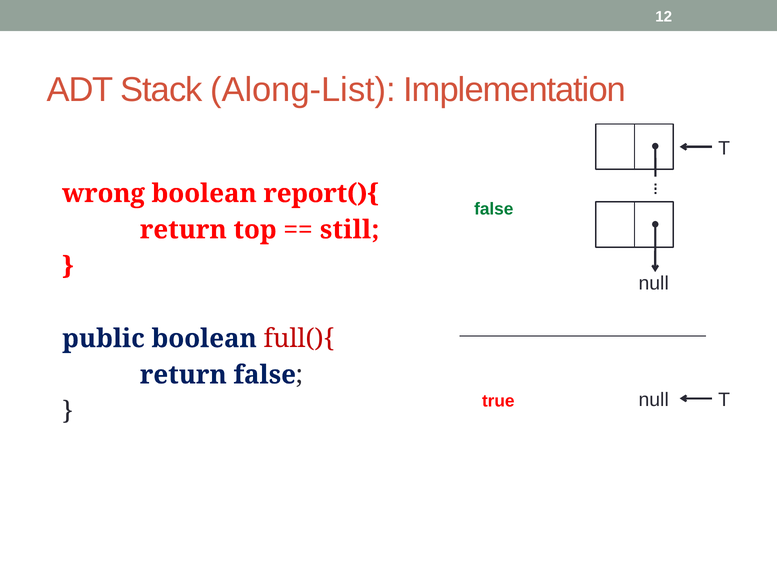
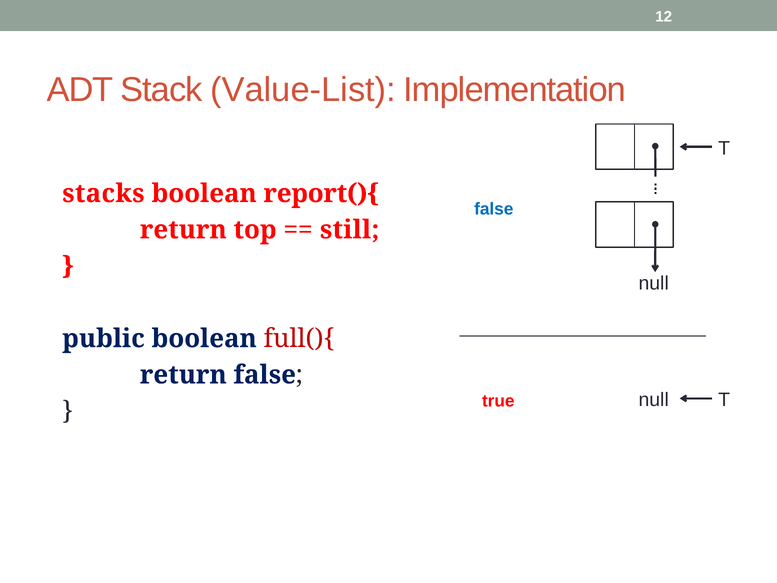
Along-List: Along-List -> Value-List
wrong: wrong -> stacks
false at (494, 209) colour: green -> blue
